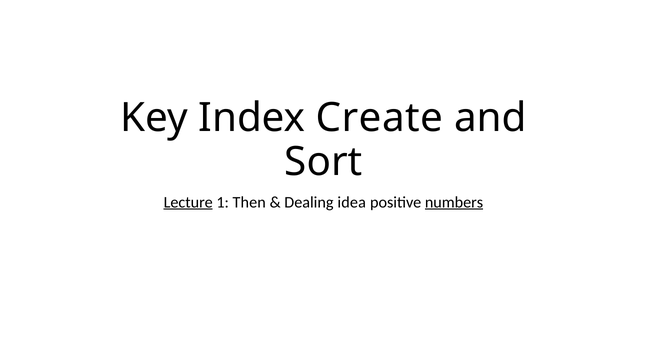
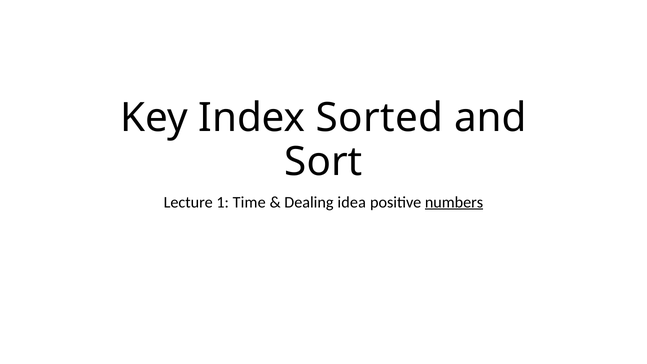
Create: Create -> Sorted
Lecture underline: present -> none
Then: Then -> Time
